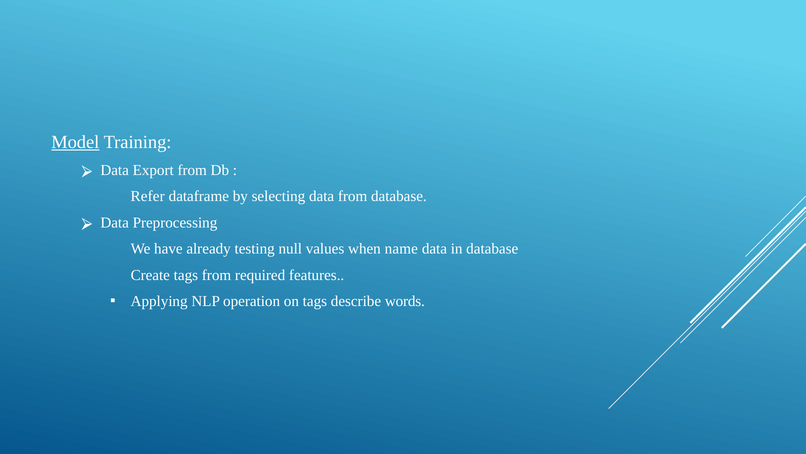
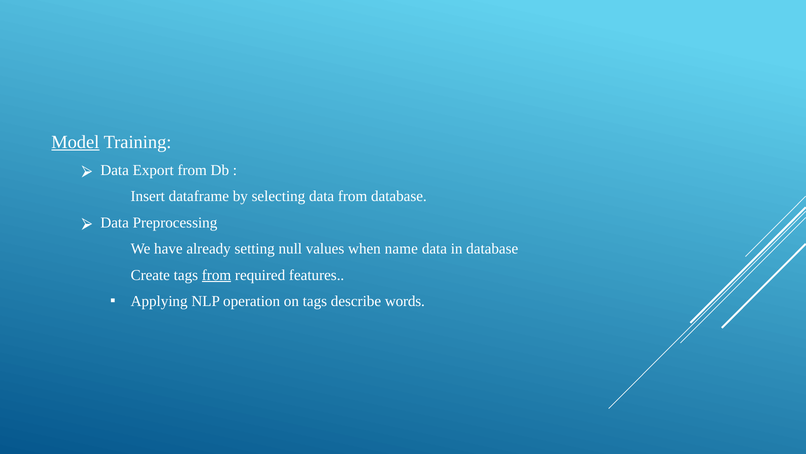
Refer: Refer -> Insert
testing: testing -> setting
from at (217, 275) underline: none -> present
